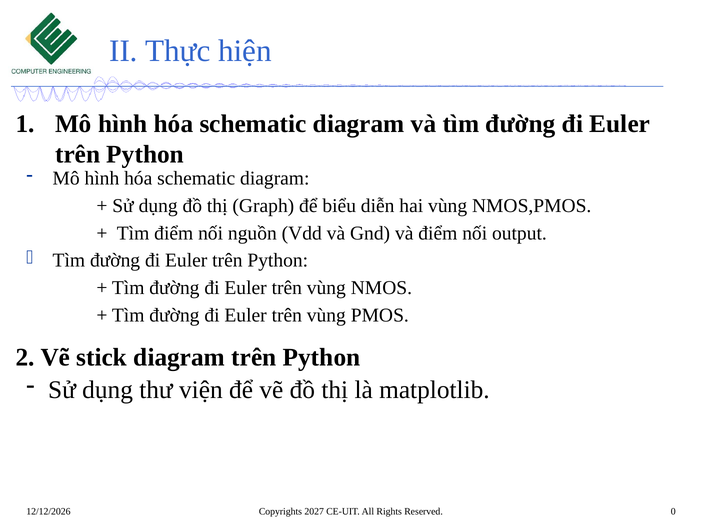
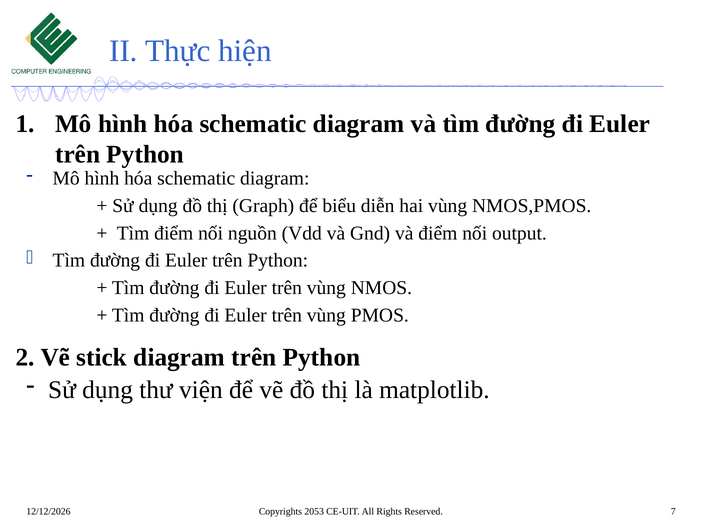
2027: 2027 -> 2053
0: 0 -> 7
